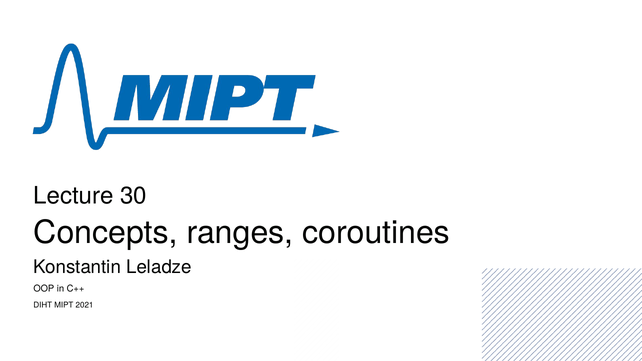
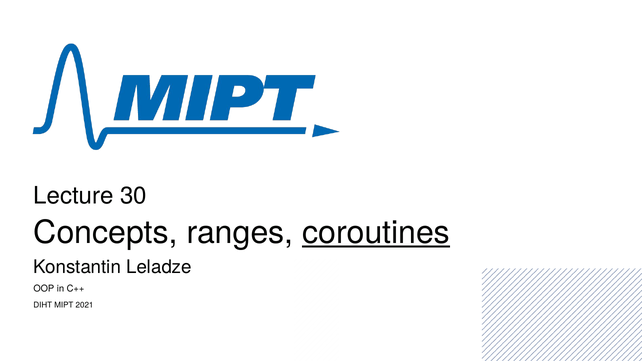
coroutines underline: none -> present
